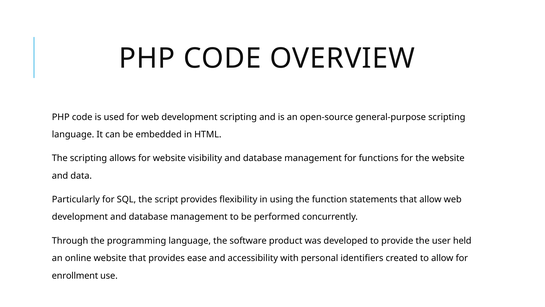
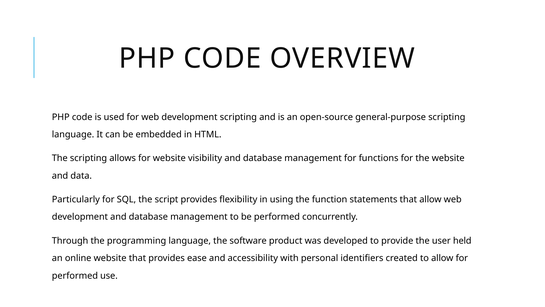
enrollment at (75, 275): enrollment -> performed
